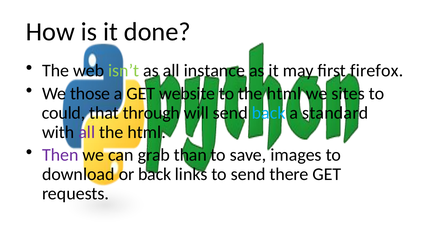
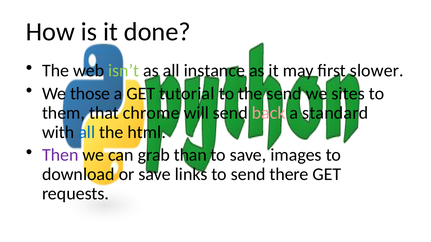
firefox: firefox -> slower
website: website -> tutorial
to the html: html -> send
could: could -> them
through: through -> chrome
back at (269, 113) colour: light blue -> pink
all at (87, 132) colour: purple -> blue
or back: back -> save
